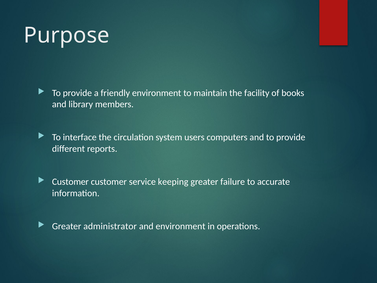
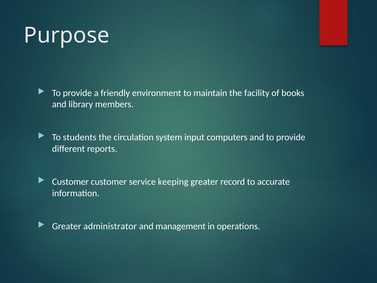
interface: interface -> students
users: users -> input
failure: failure -> record
and environment: environment -> management
